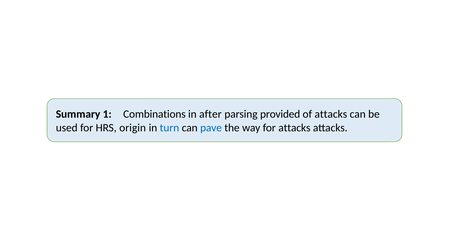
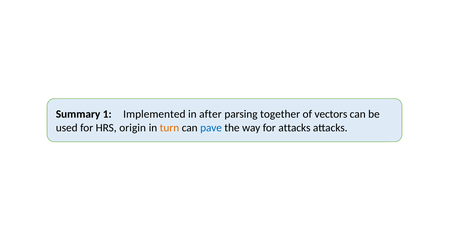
Combinations: Combinations -> Implemented
provided: provided -> together
of attacks: attacks -> vectors
turn colour: blue -> orange
